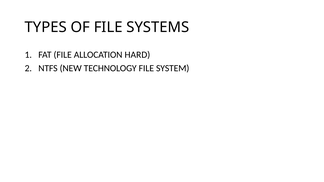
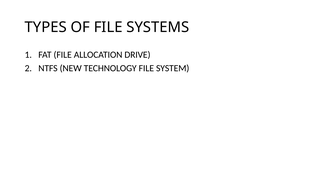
HARD: HARD -> DRIVE
